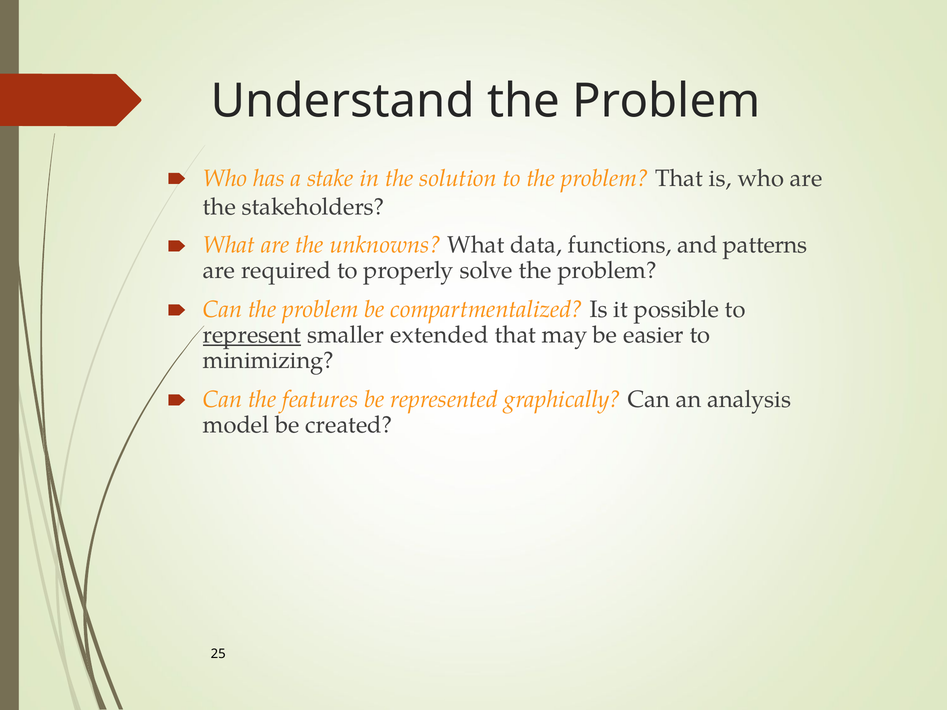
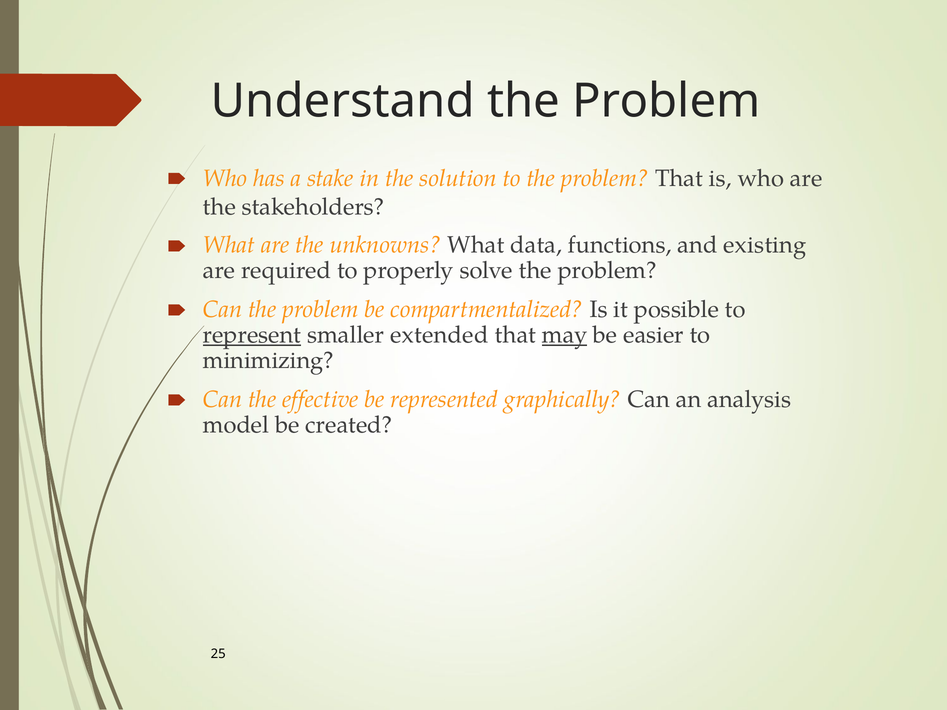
patterns: patterns -> existing
may underline: none -> present
features: features -> effective
